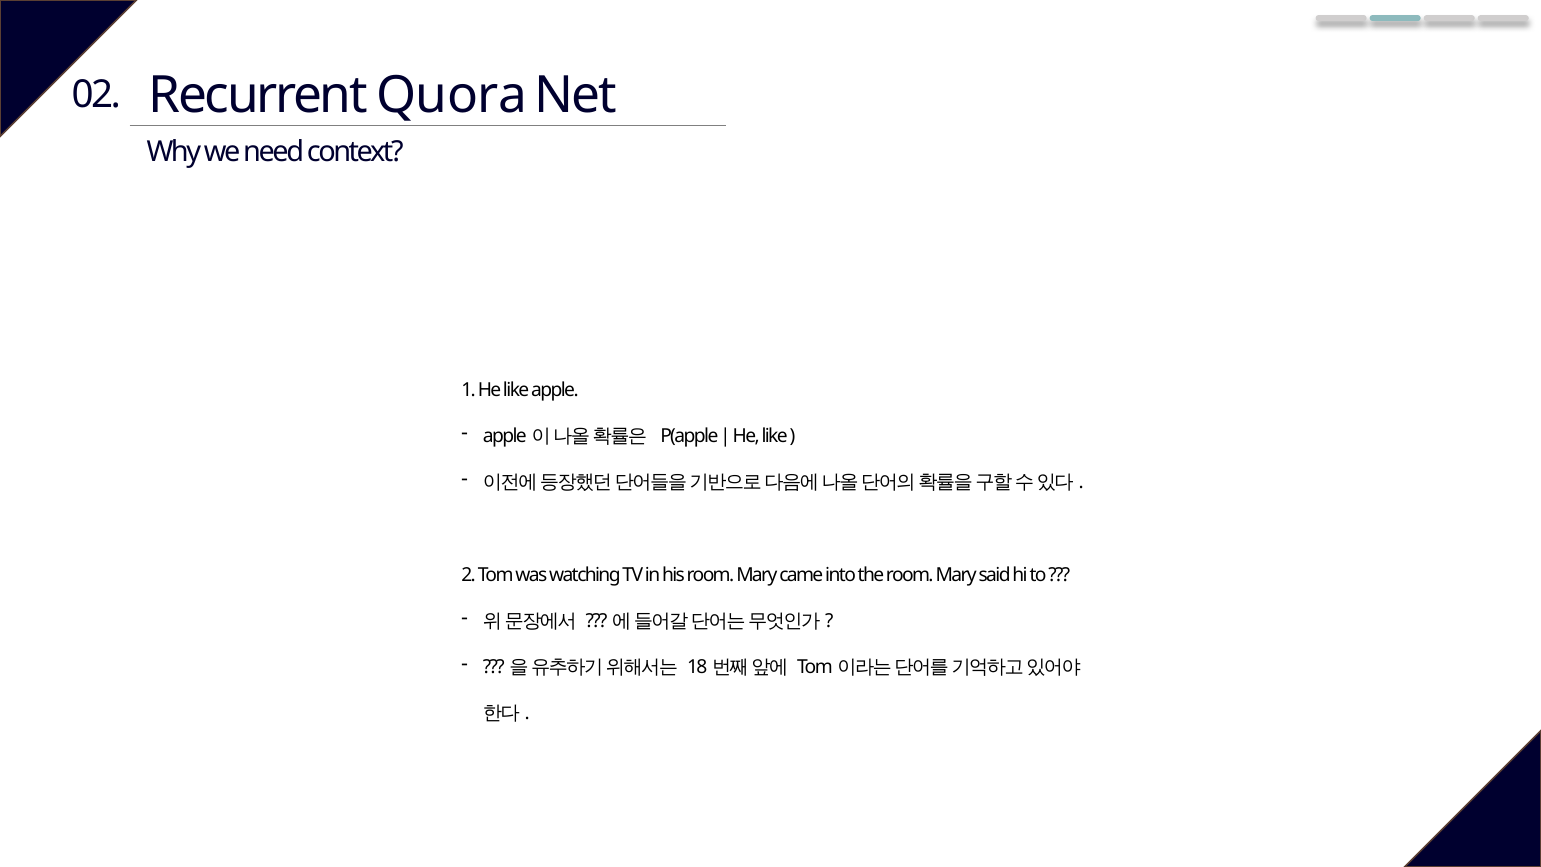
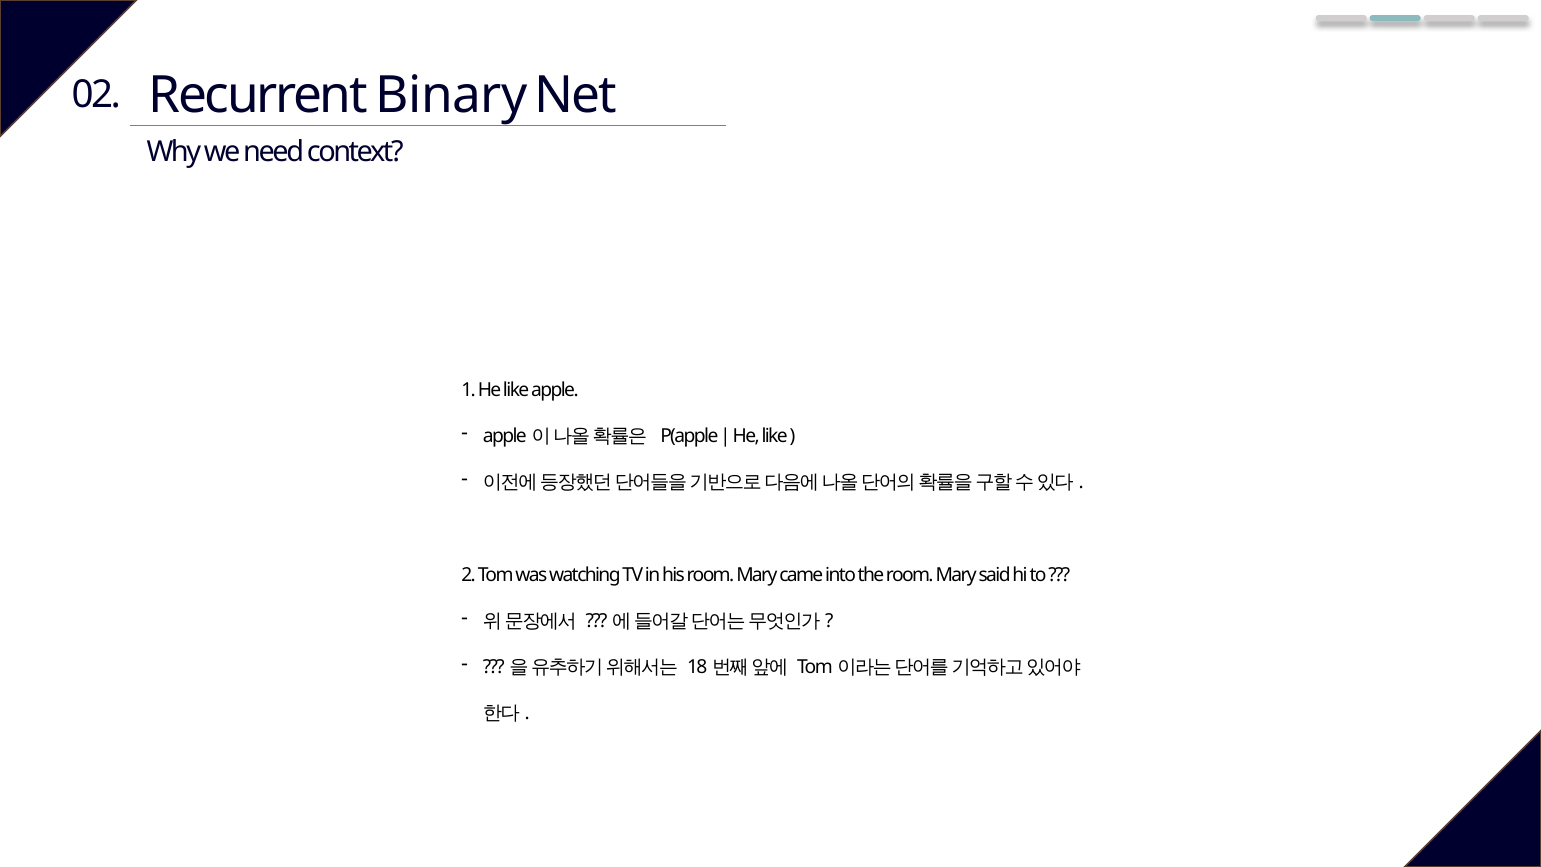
Quora: Quora -> Binary
